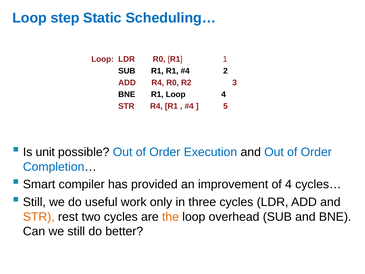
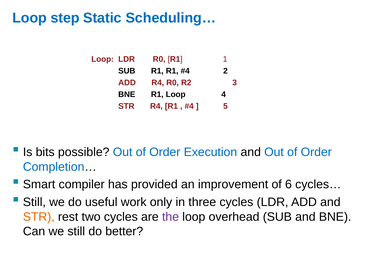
unit: unit -> bits
of 4: 4 -> 6
the colour: orange -> purple
